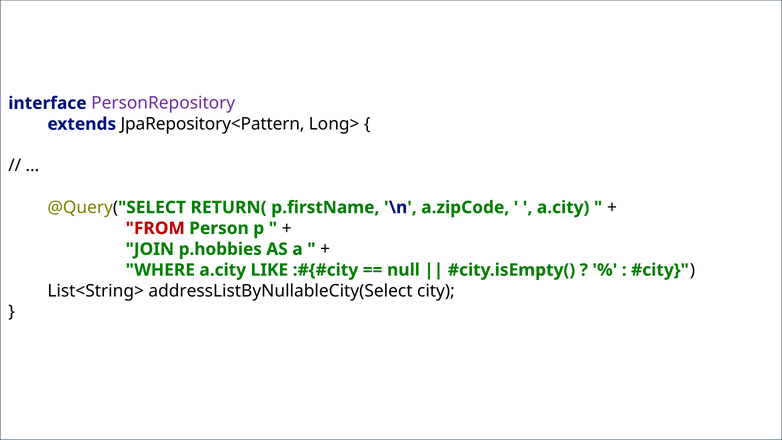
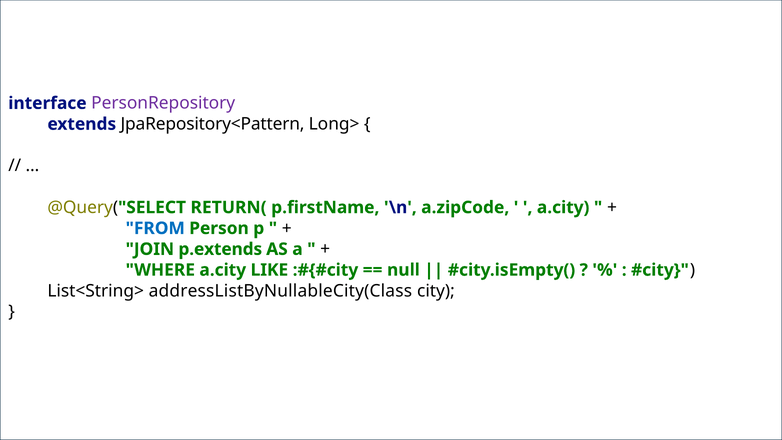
FROM colour: red -> blue
p.hobbies: p.hobbies -> p.extends
addressListByNullableCity(Select: addressListByNullableCity(Select -> addressListByNullableCity(Class
